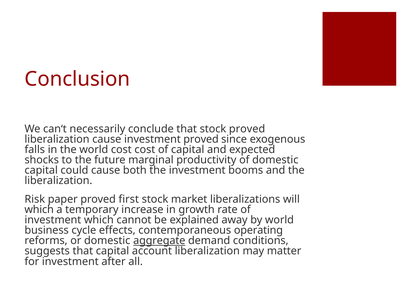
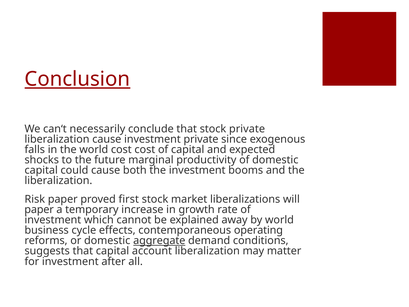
Conclusion underline: none -> present
stock proved: proved -> private
investment proved: proved -> private
which at (39, 209): which -> paper
